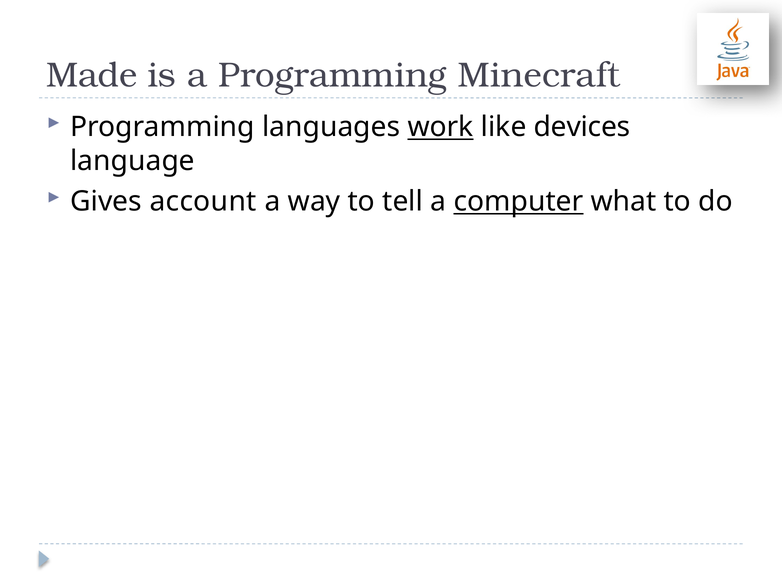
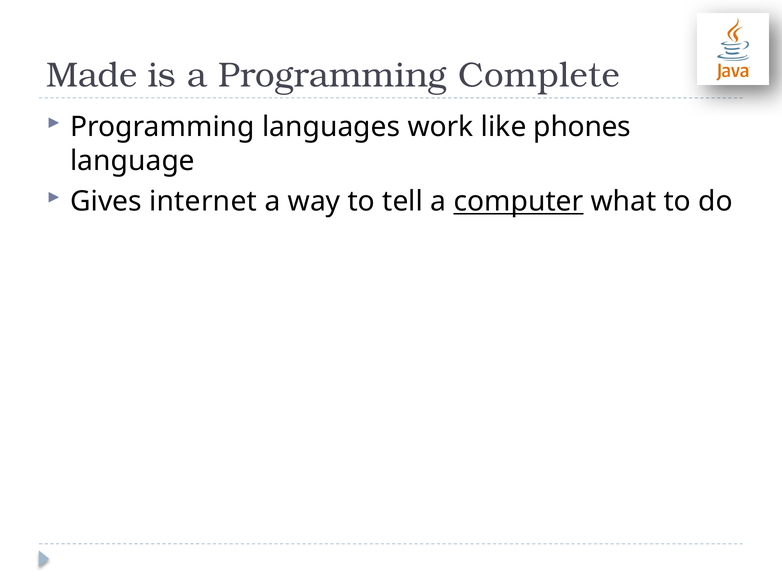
Minecraft: Minecraft -> Complete
work underline: present -> none
devices: devices -> phones
account: account -> internet
